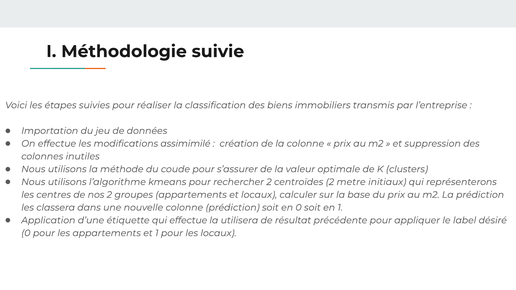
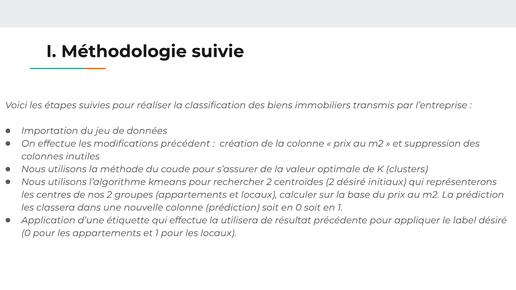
assimimilé: assimimilé -> précédent
2 metre: metre -> désiré
